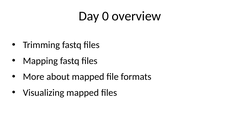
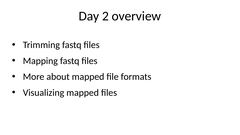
0: 0 -> 2
